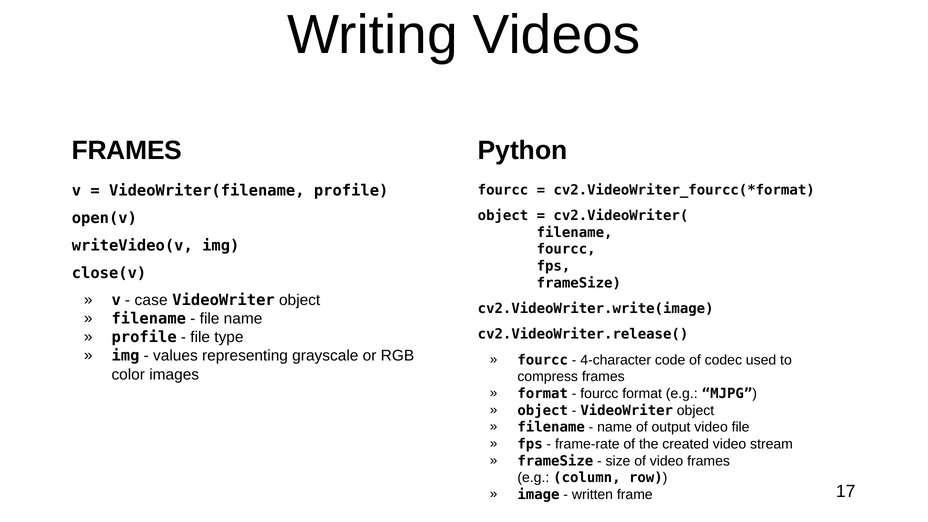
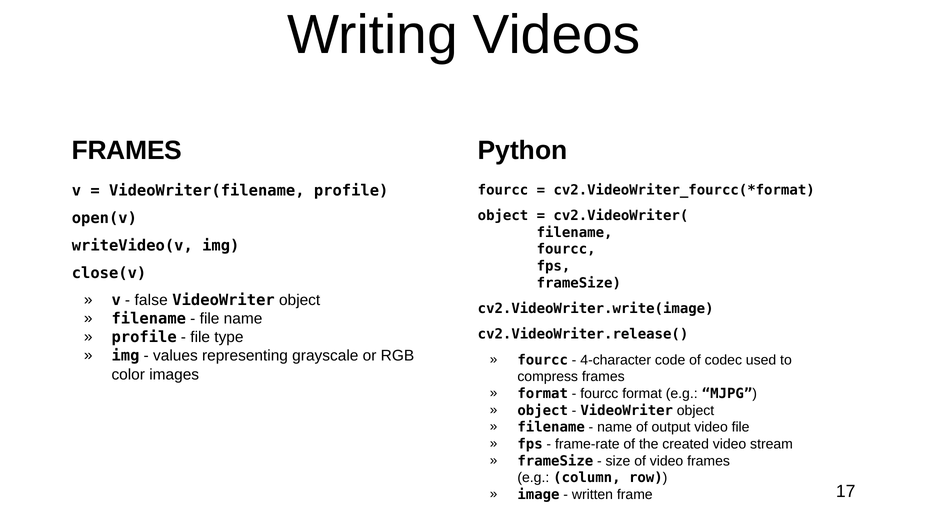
case: case -> false
